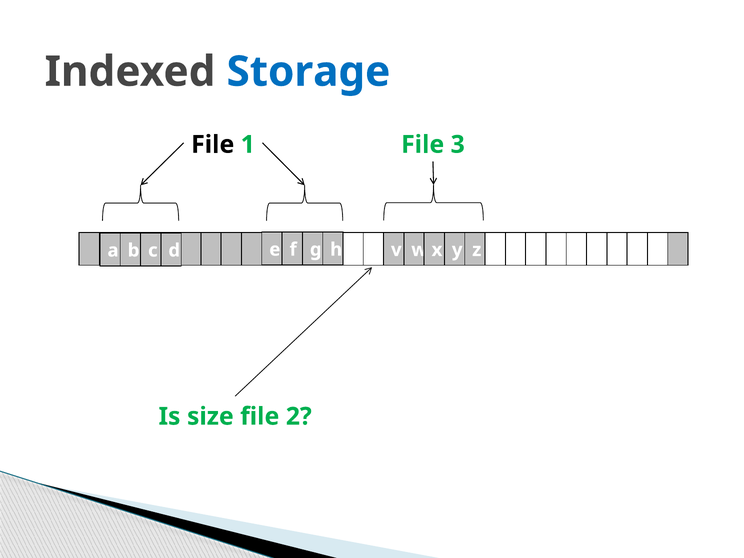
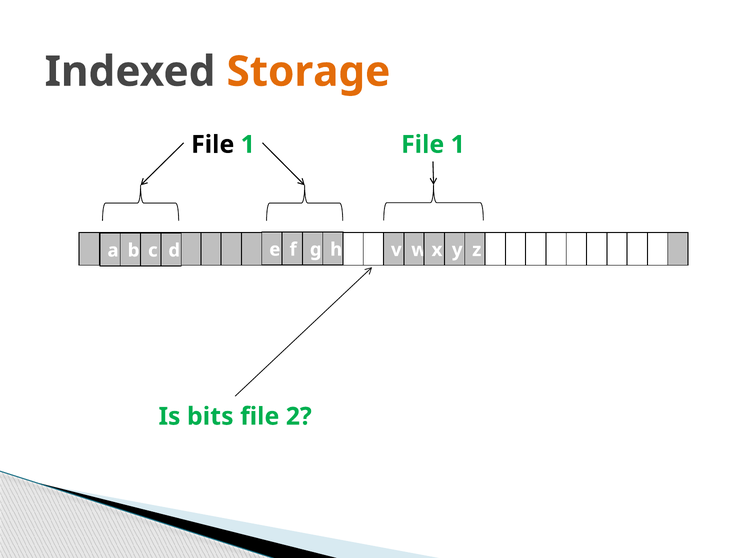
Storage colour: blue -> orange
1 File 3: 3 -> 1
size: size -> bits
